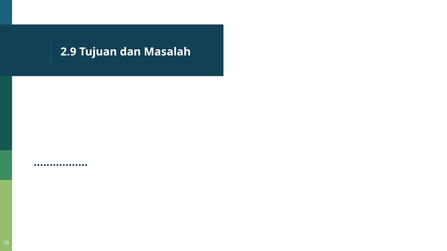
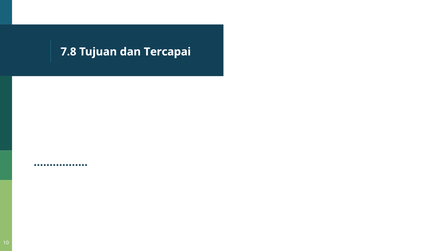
2.9: 2.9 -> 7.8
Masalah: Masalah -> Tercapai
